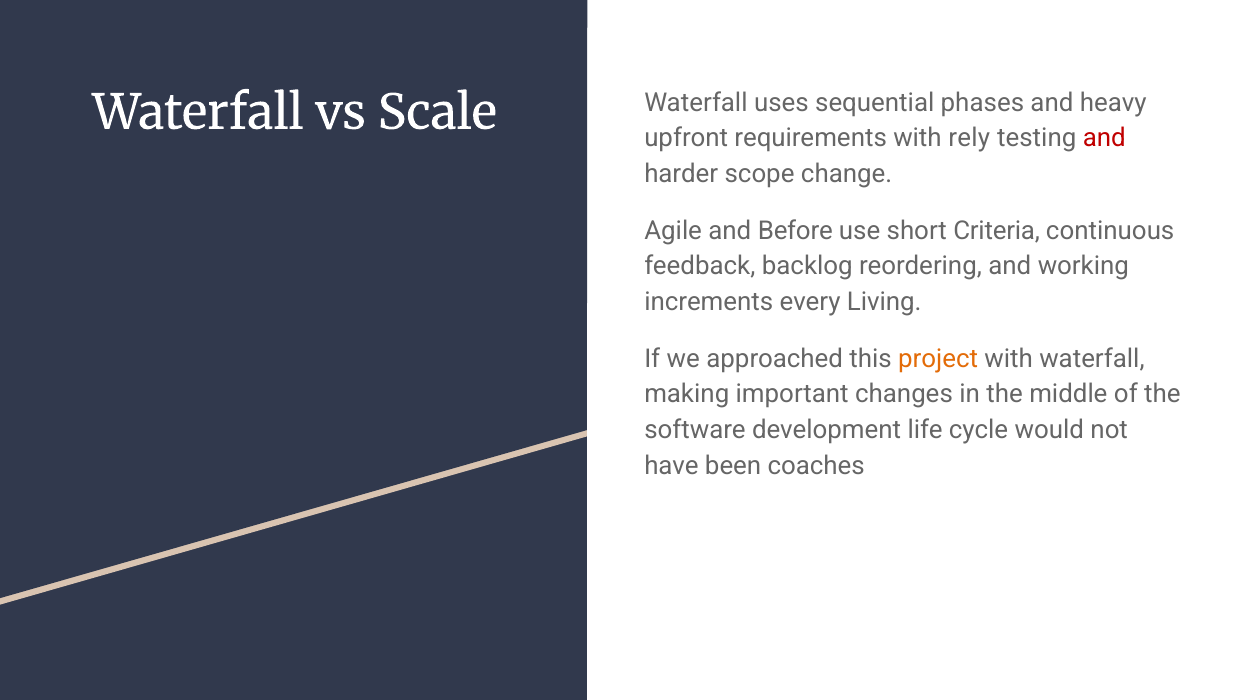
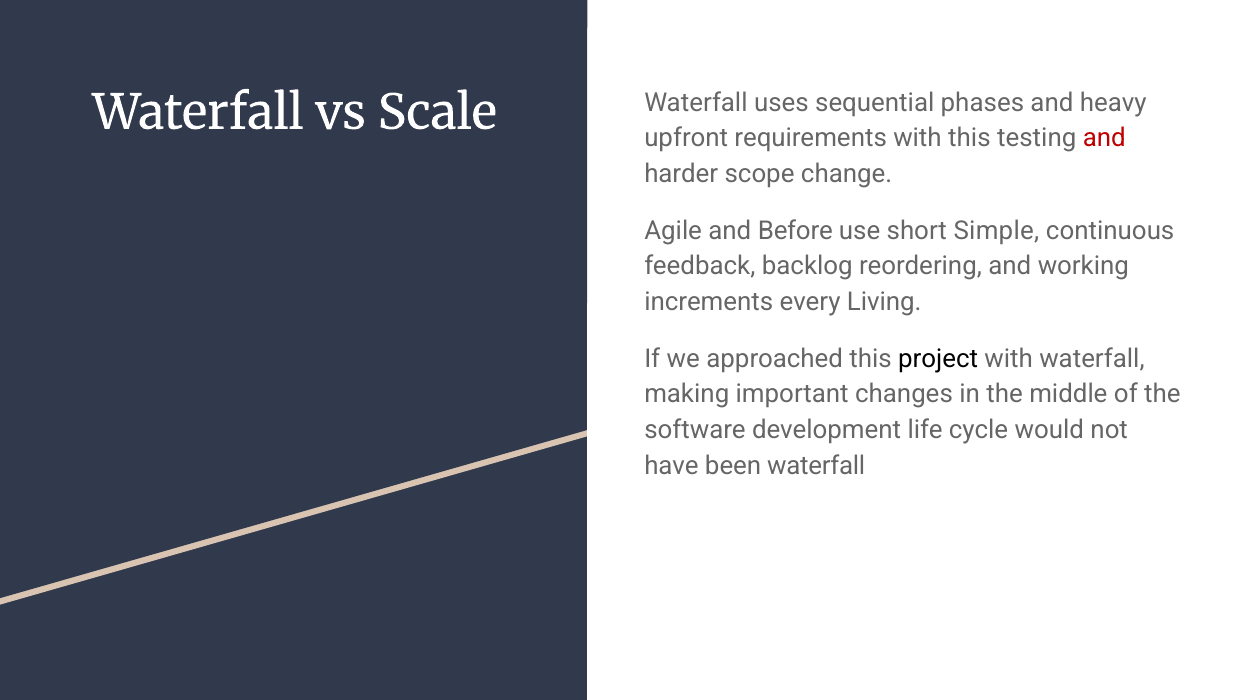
with rely: rely -> this
Criteria: Criteria -> Simple
project colour: orange -> black
been coaches: coaches -> waterfall
